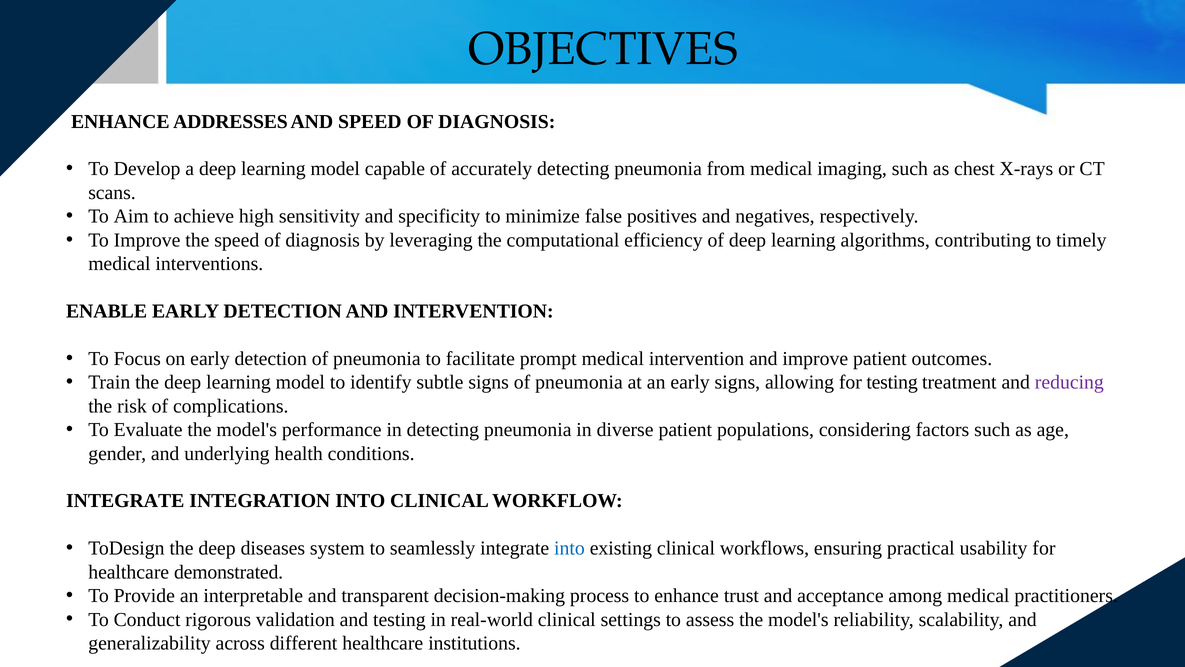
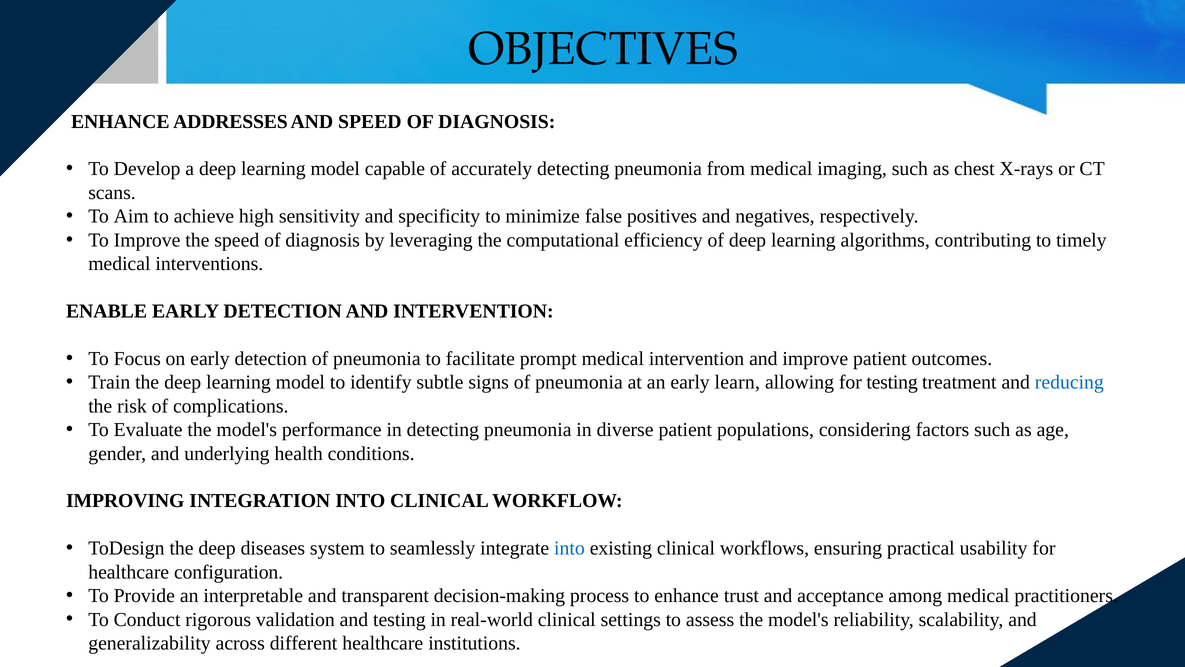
early signs: signs -> learn
reducing colour: purple -> blue
INTEGRATE at (125, 501): INTEGRATE -> IMPROVING
demonstrated: demonstrated -> configuration
